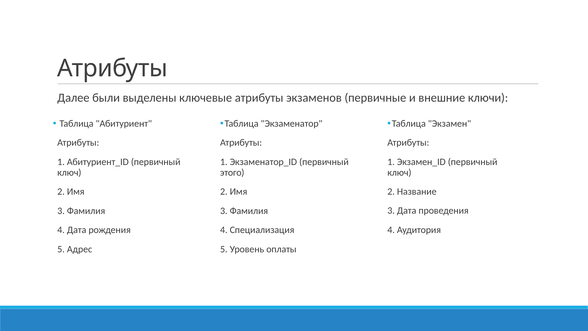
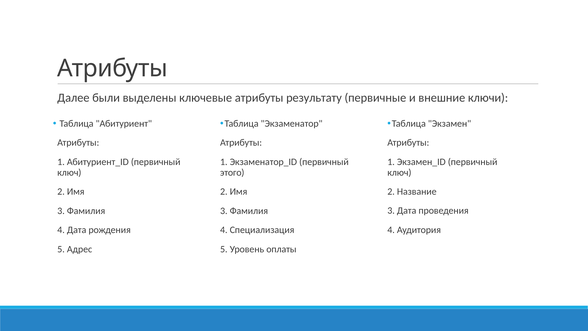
экзаменов: экзаменов -> результату
